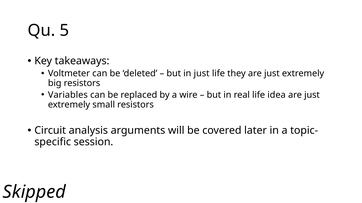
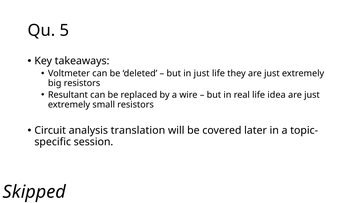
Variables: Variables -> Resultant
arguments: arguments -> translation
